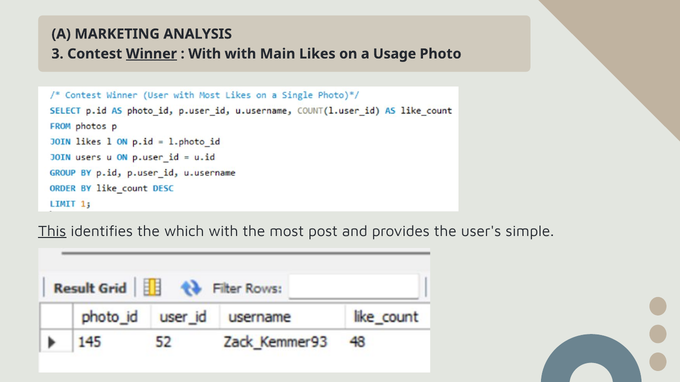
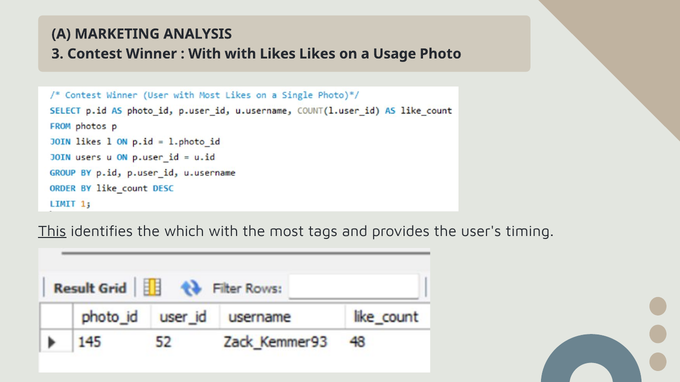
Winner underline: present -> none
with Main: Main -> Likes
post: post -> tags
simple: simple -> timing
